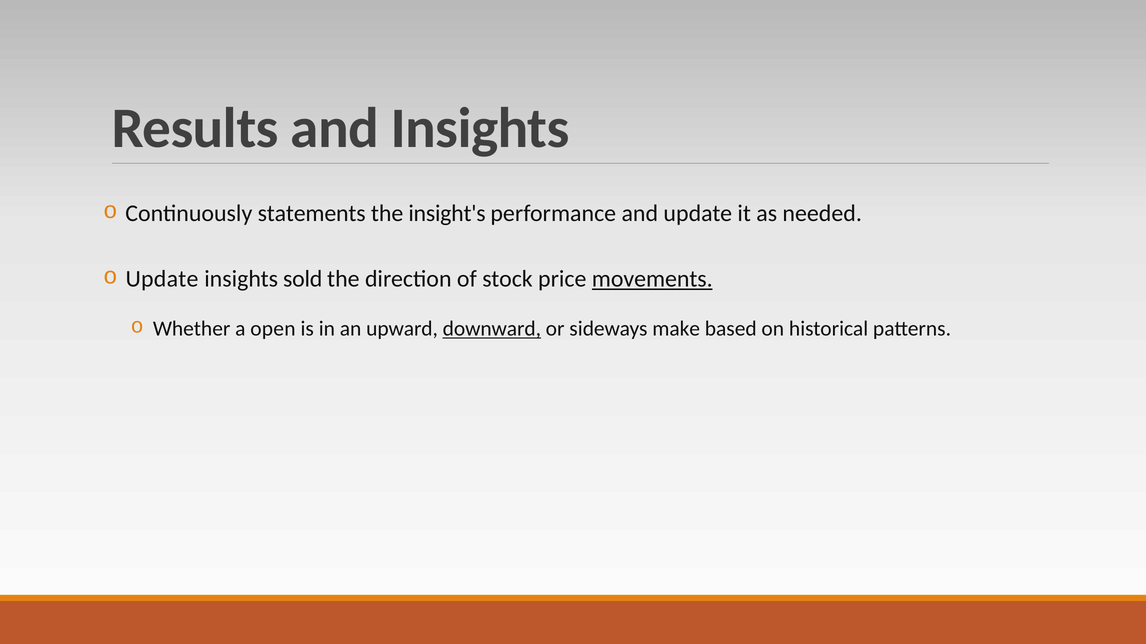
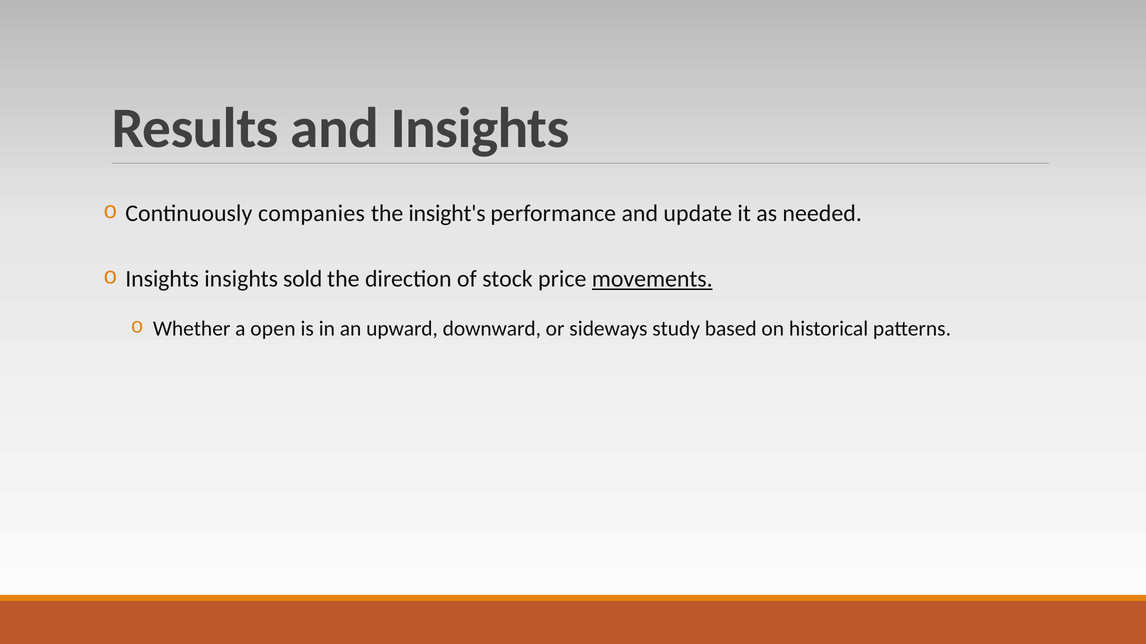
statements: statements -> companies
Update at (162, 279): Update -> Insights
downward underline: present -> none
make: make -> study
